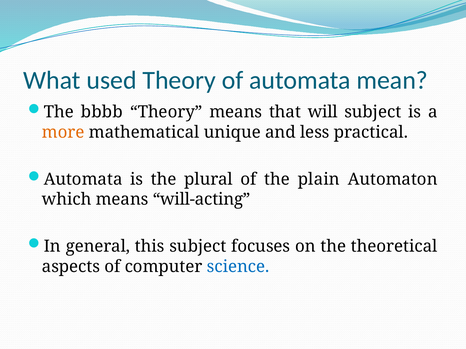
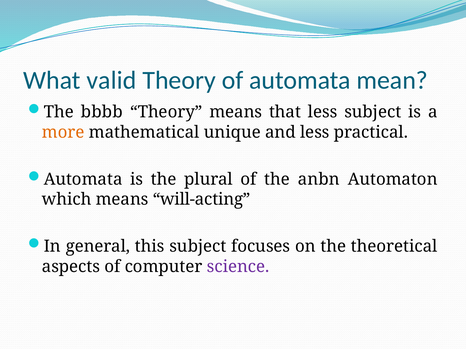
used: used -> valid
that will: will -> less
plain: plain -> anbn
science colour: blue -> purple
